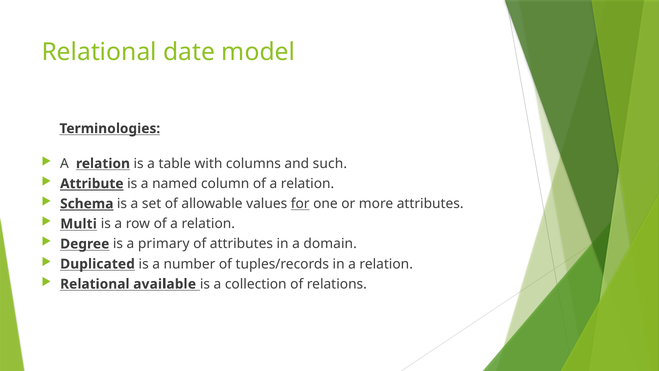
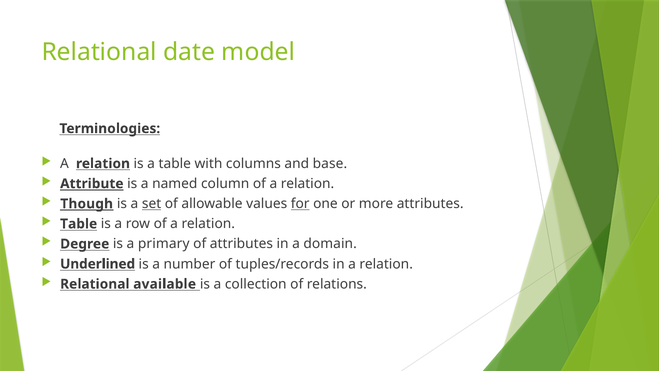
such: such -> base
Schema: Schema -> Though
set underline: none -> present
Multi at (79, 224): Multi -> Table
Duplicated: Duplicated -> Underlined
